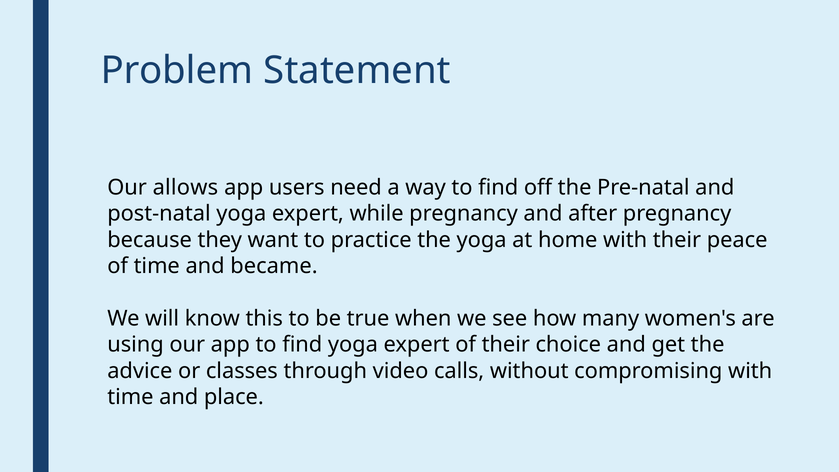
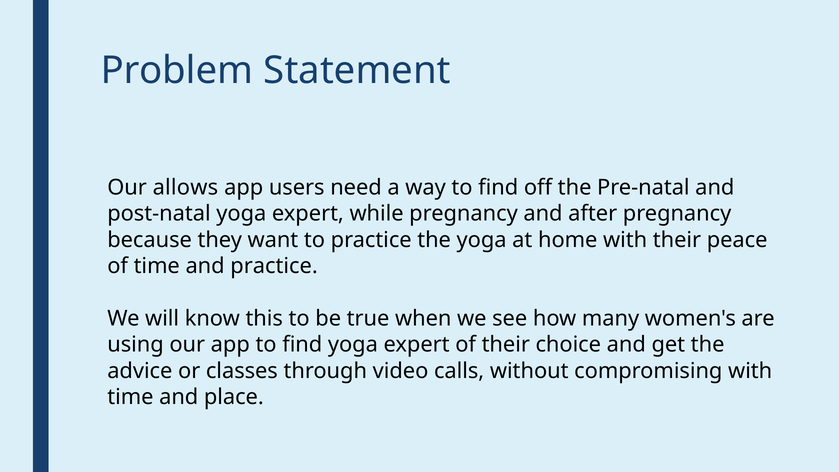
and became: became -> practice
